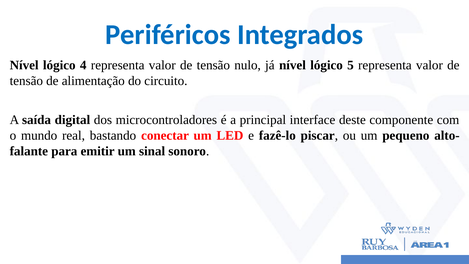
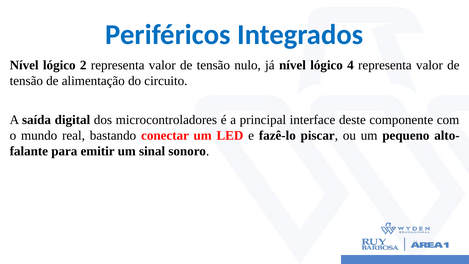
4: 4 -> 2
5: 5 -> 4
